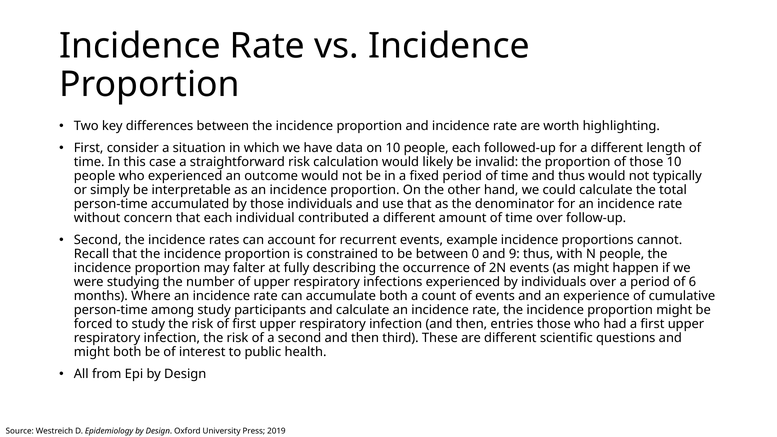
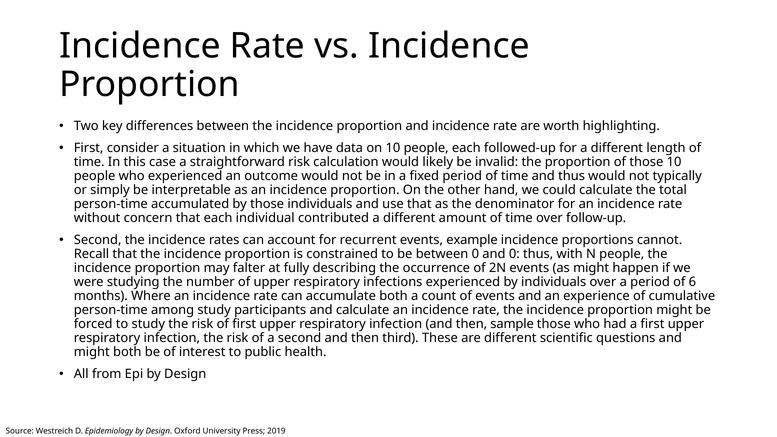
and 9: 9 -> 0
entries: entries -> sample
